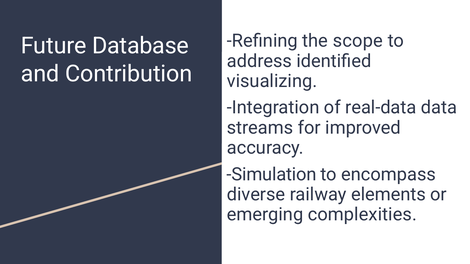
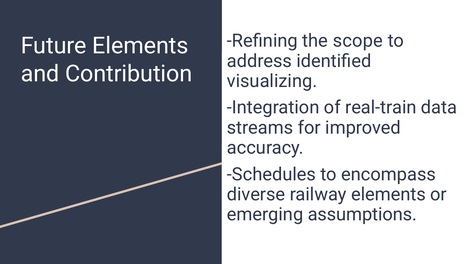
Future Database: Database -> Elements
real-data: real-data -> real-train
Simulation: Simulation -> Schedules
complexities: complexities -> assumptions
